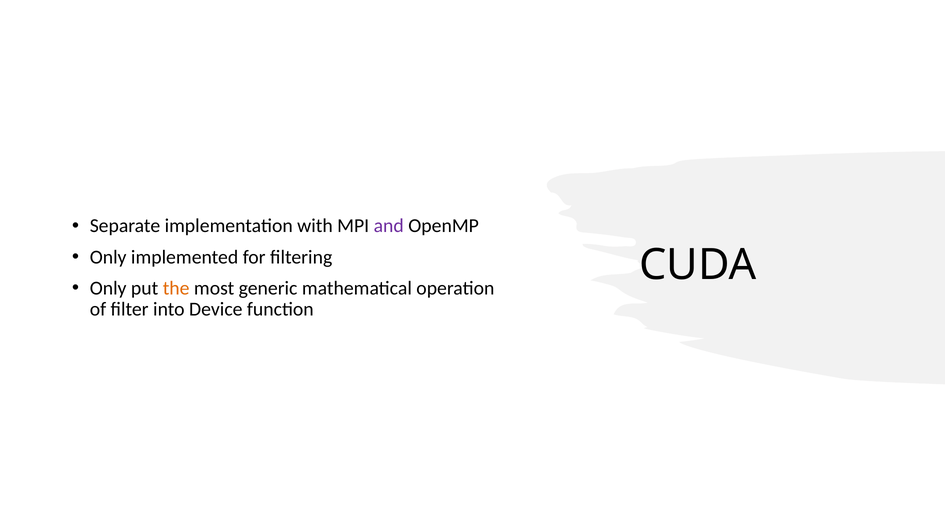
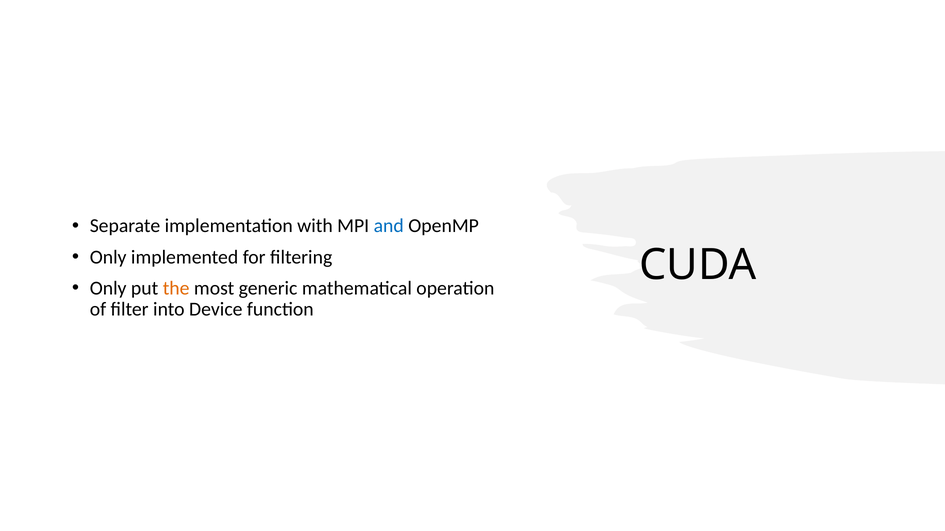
and colour: purple -> blue
